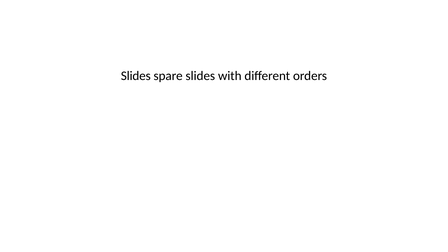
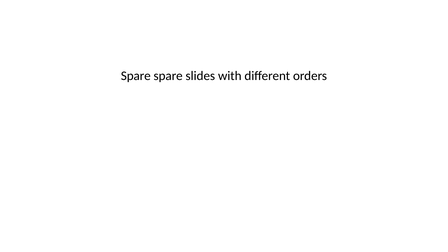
Slides at (136, 76): Slides -> Spare
